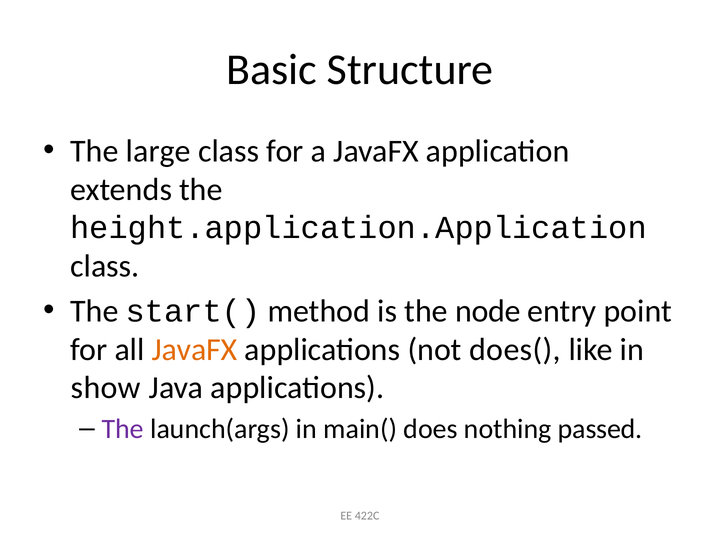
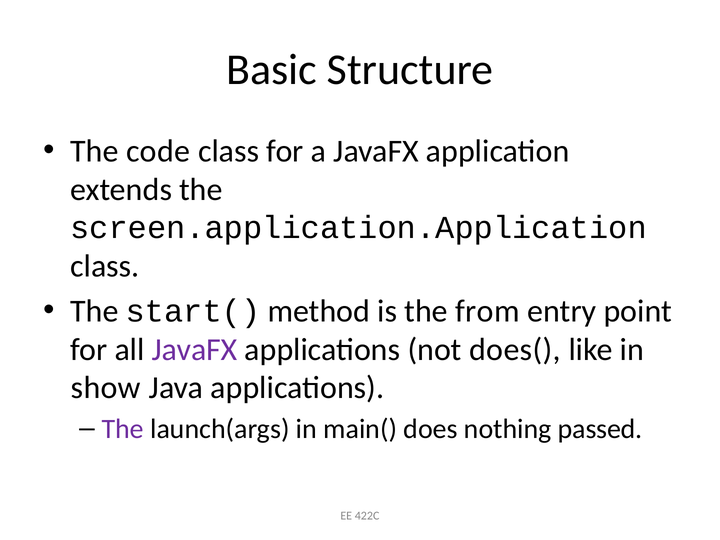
large: large -> code
height.application.Application: height.application.Application -> screen.application.Application
node: node -> from
JavaFX at (194, 349) colour: orange -> purple
